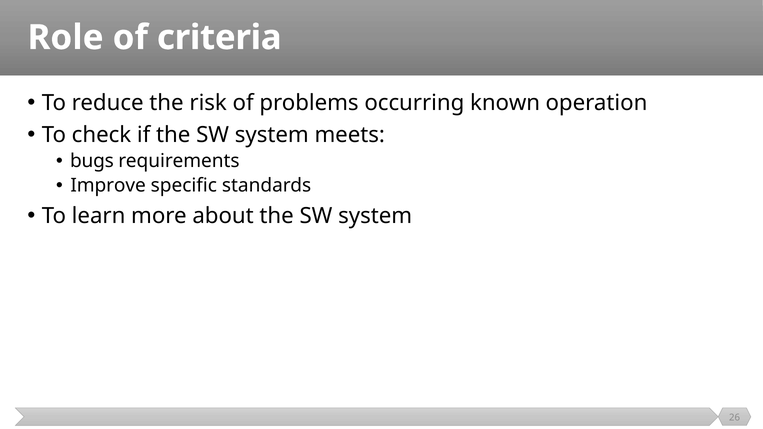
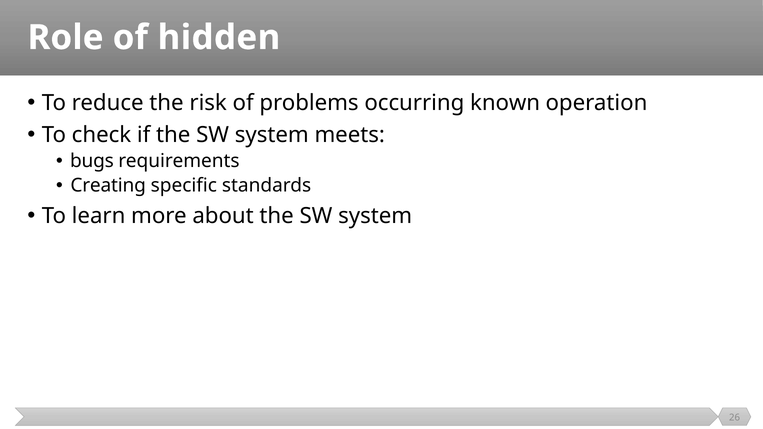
criteria: criteria -> hidden
Improve: Improve -> Creating
